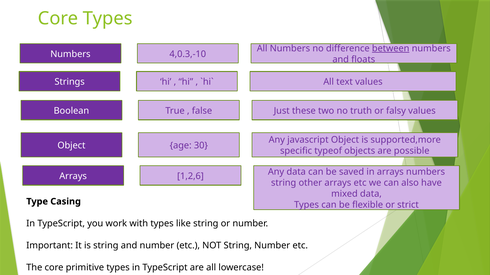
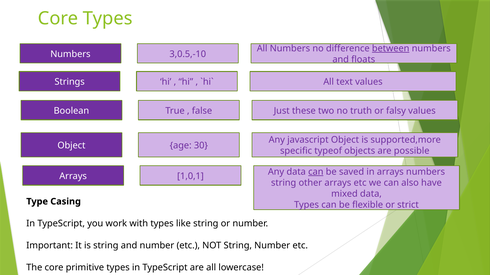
4,0.3,-10: 4,0.3,-10 -> 3,0.5,-10
1,2,6: 1,2,6 -> 1,0,1
can at (316, 172) underline: none -> present
